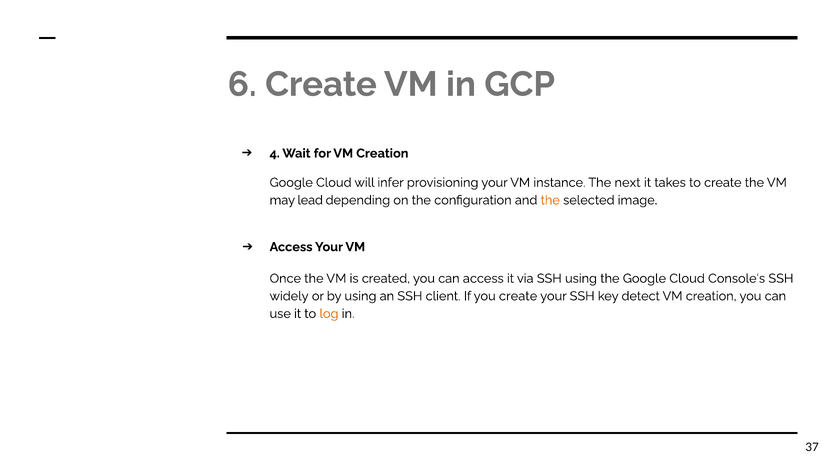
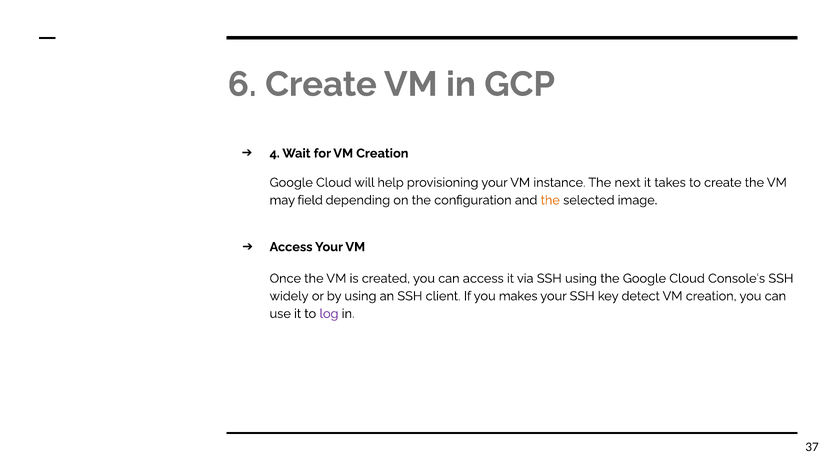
infer: infer -> help
lead: lead -> field
you create: create -> makes
log colour: orange -> purple
